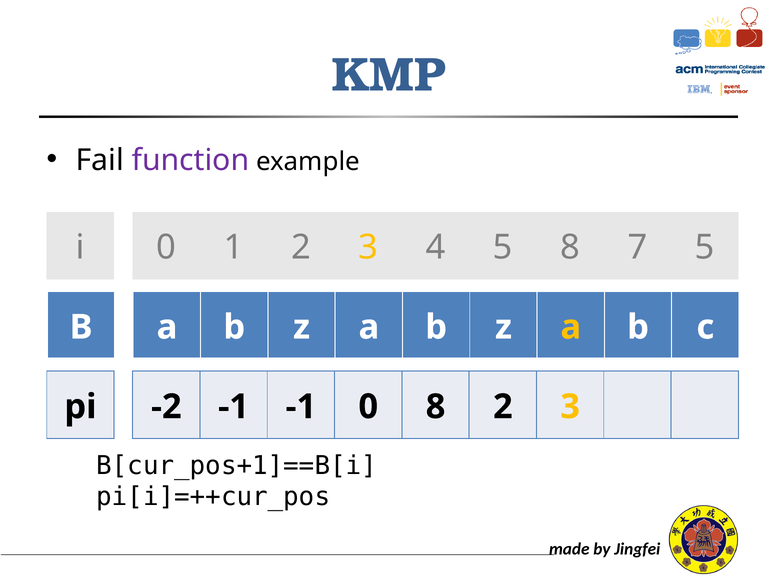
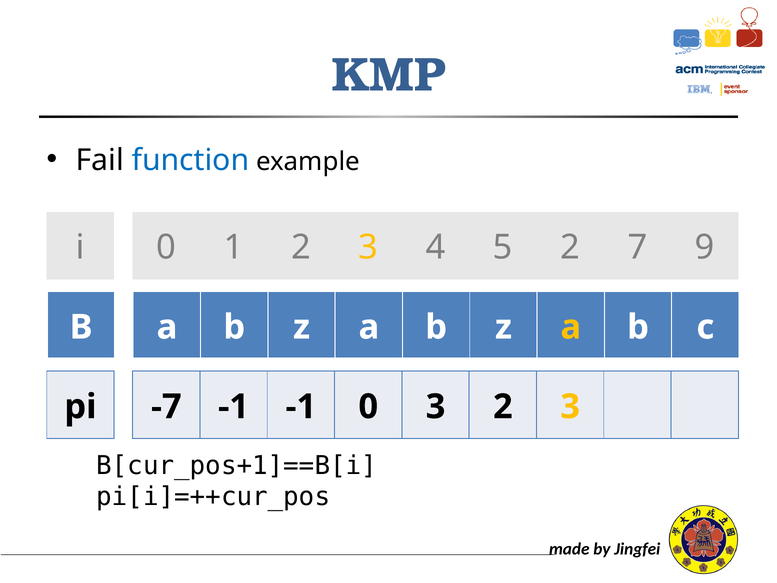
function colour: purple -> blue
5 8: 8 -> 2
7 5: 5 -> 9
-2: -2 -> -7
0 8: 8 -> 3
